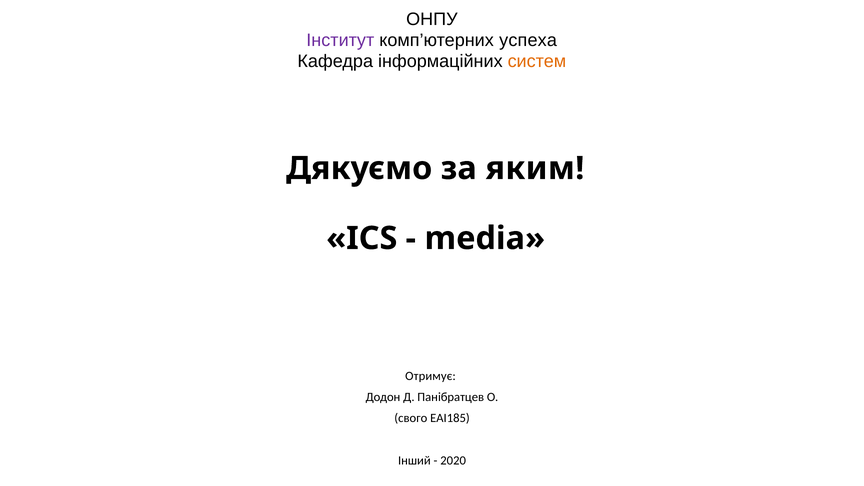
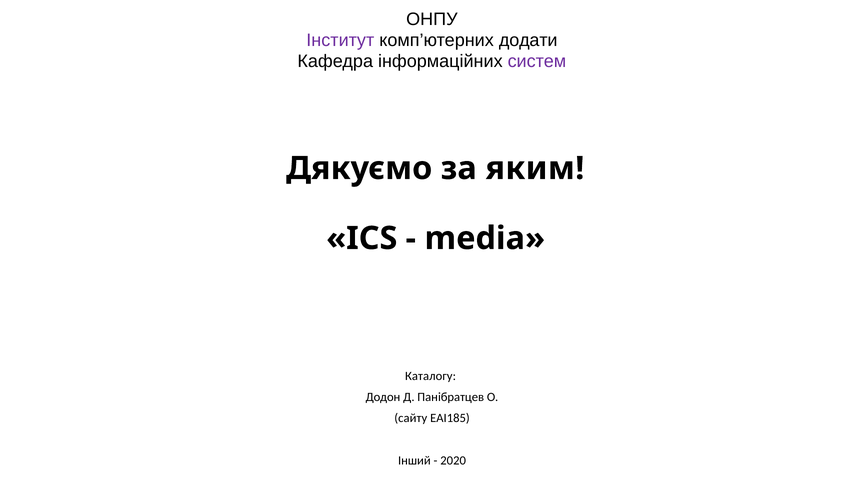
успеха: успеха -> додати
систем colour: orange -> purple
Отримує: Отримує -> Каталогу
свого: свого -> сайту
